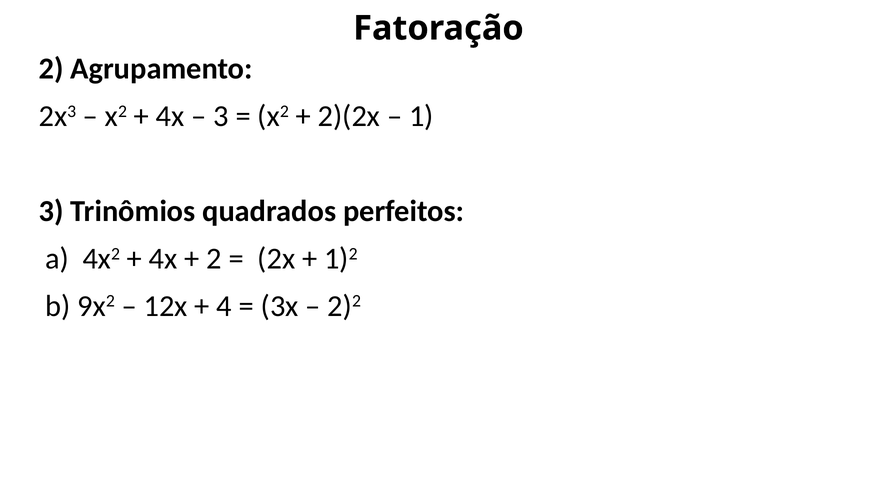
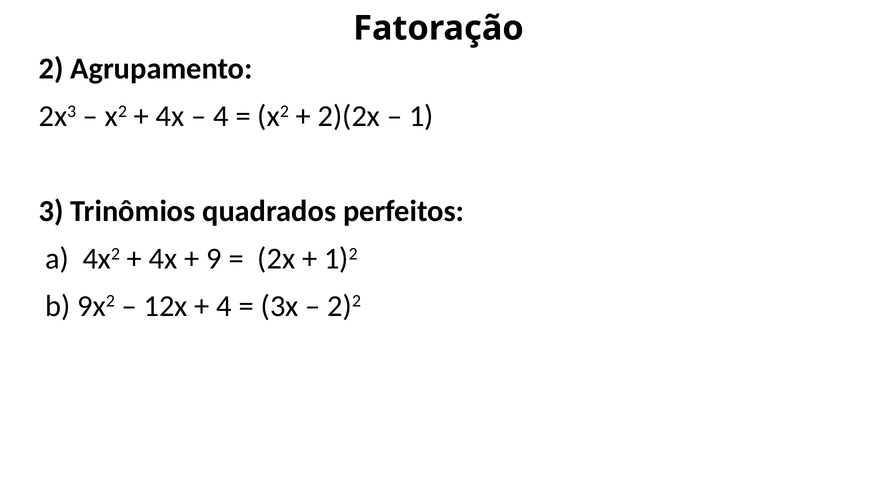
3 at (221, 116): 3 -> 4
2 at (214, 258): 2 -> 9
